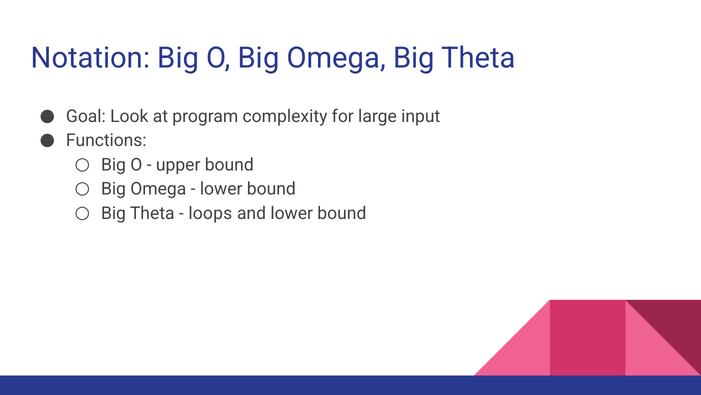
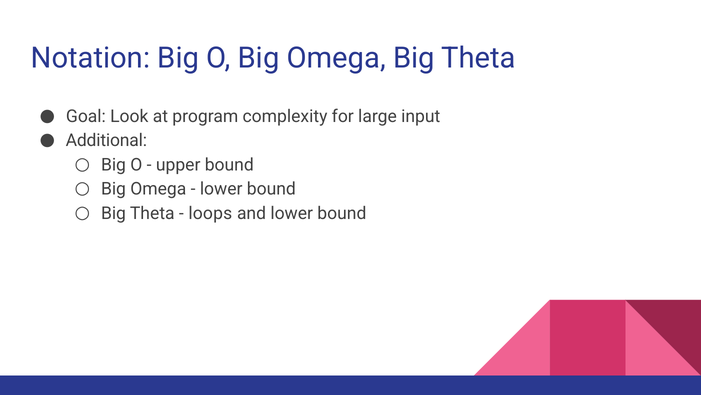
Functions: Functions -> Additional
